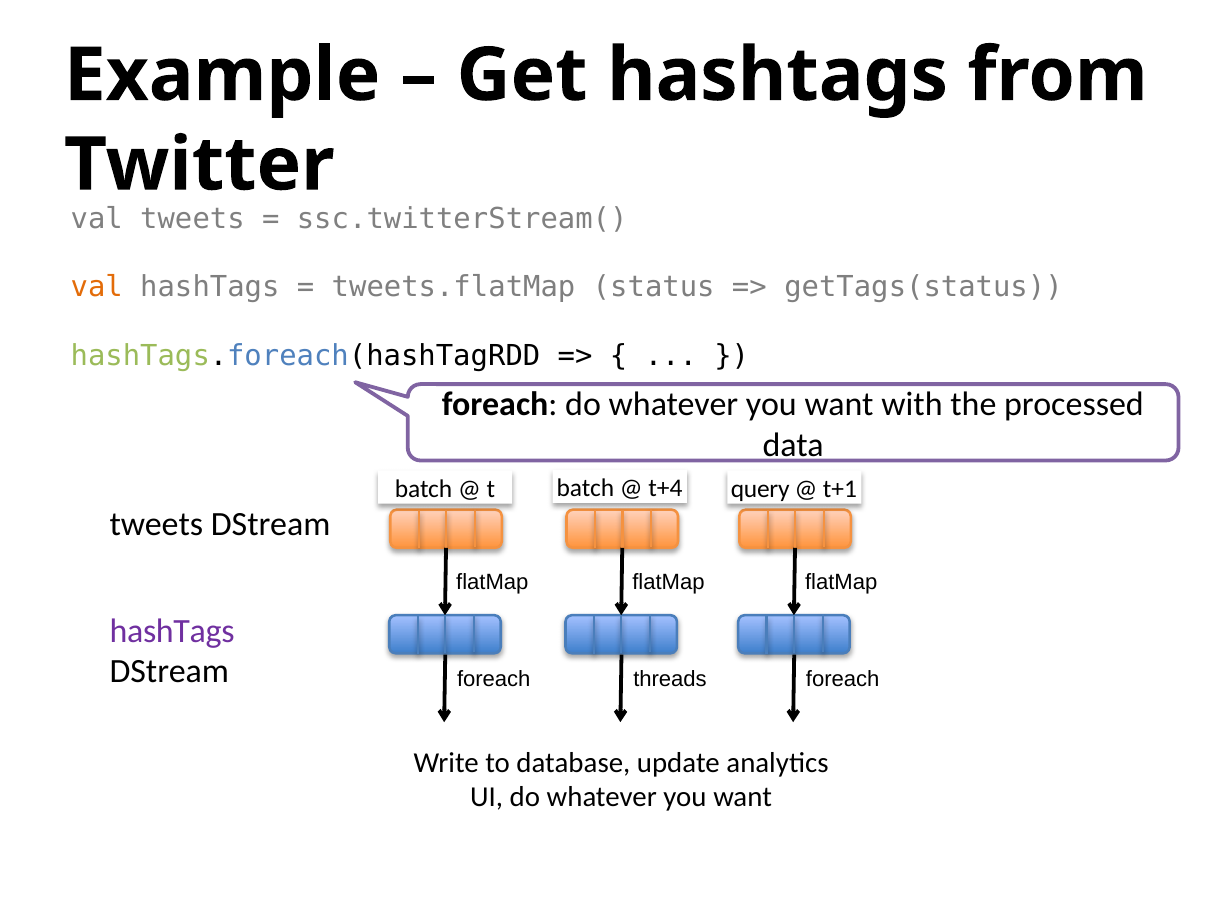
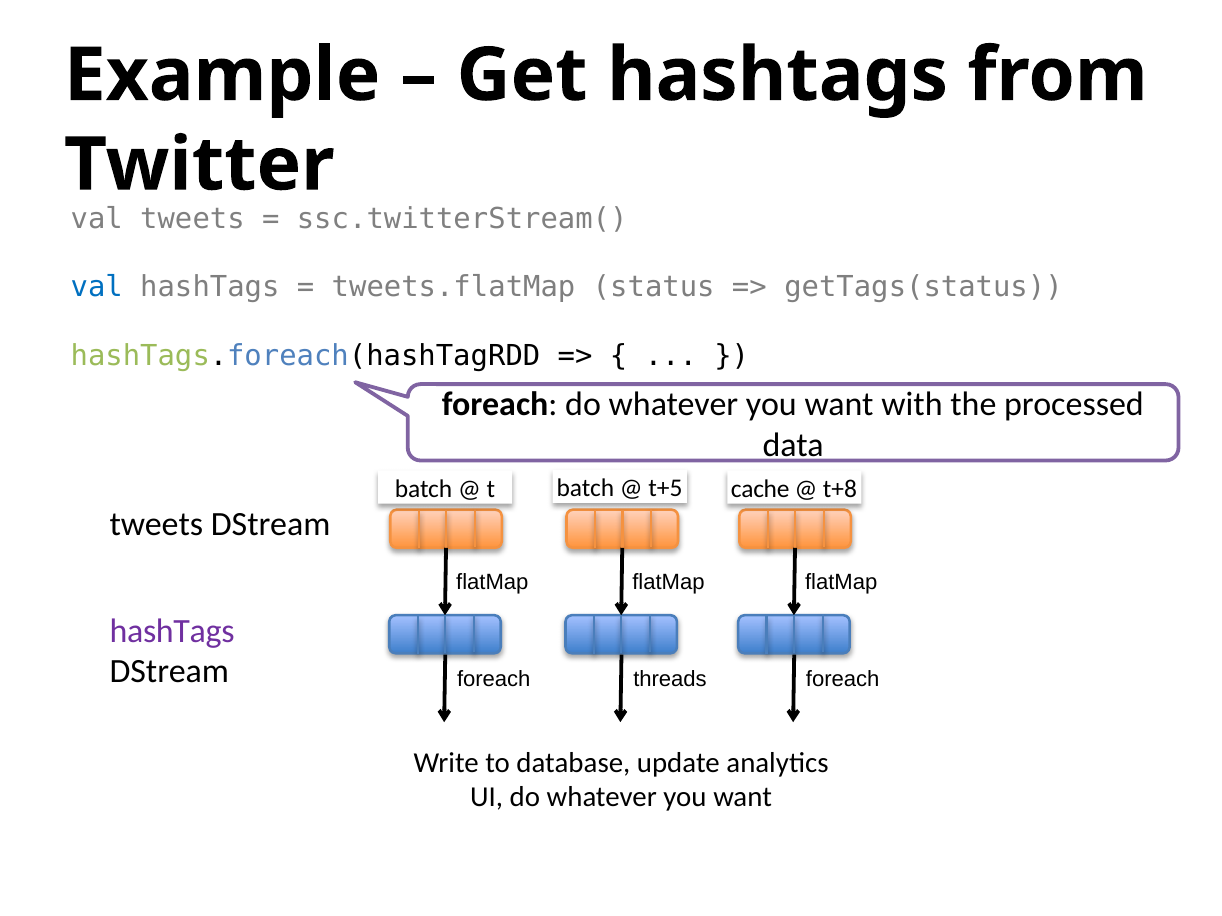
val at (97, 288) colour: orange -> blue
t+4: t+4 -> t+5
query: query -> cache
t+1: t+1 -> t+8
